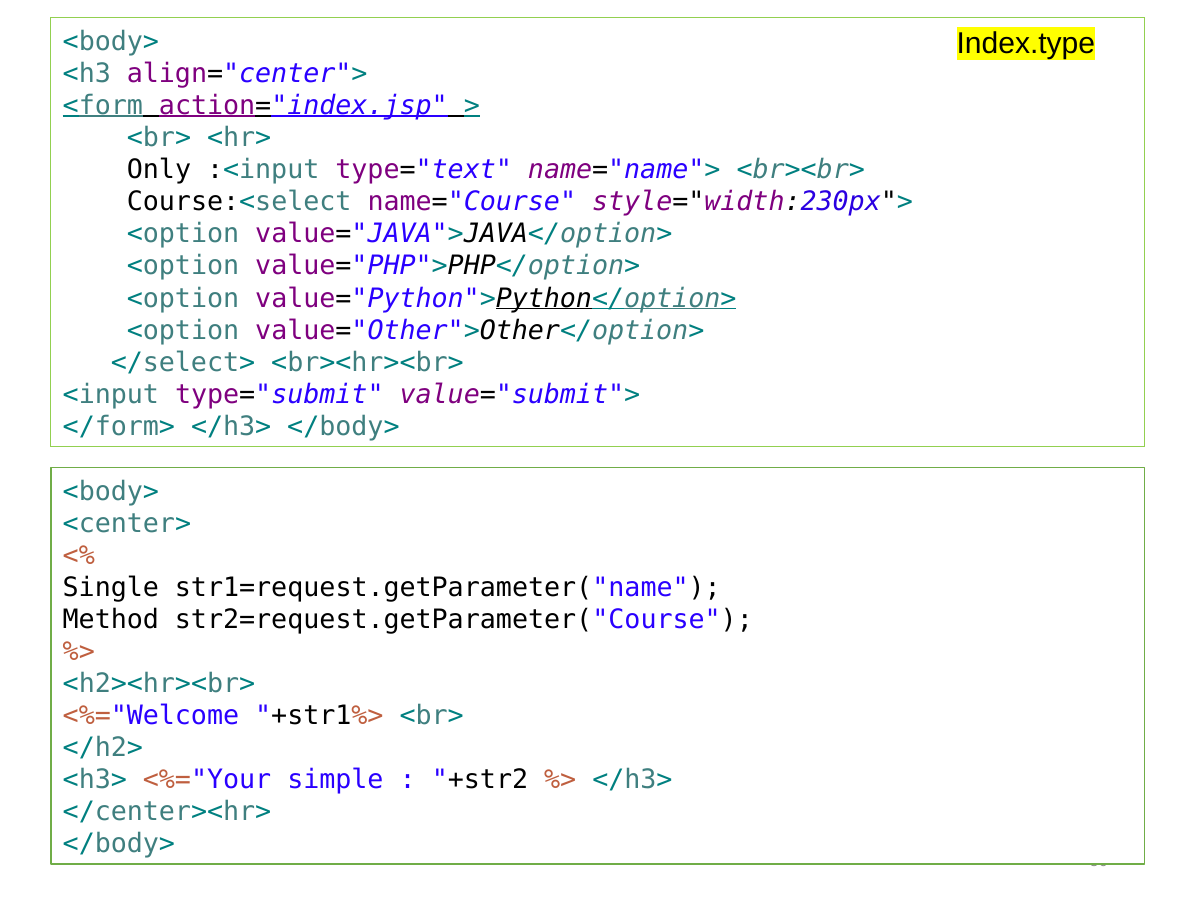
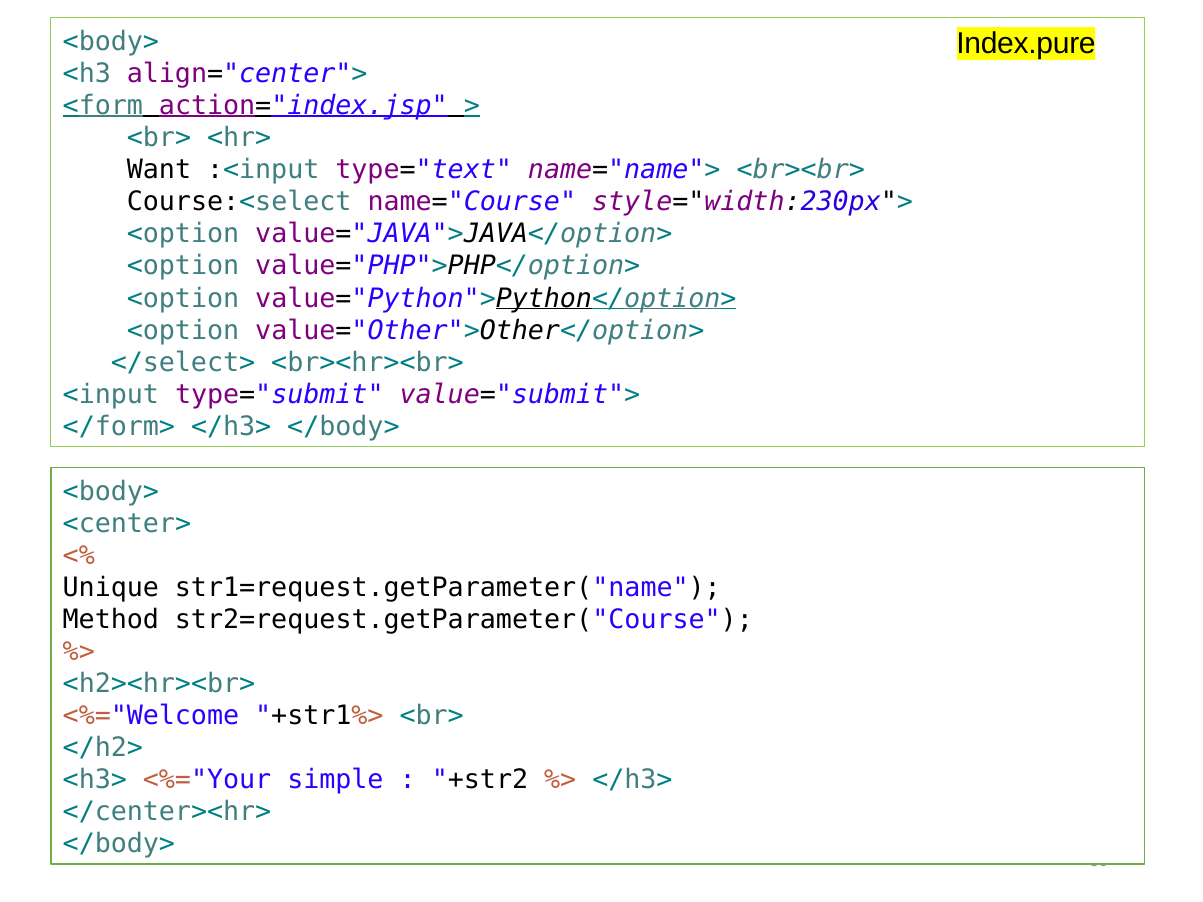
Index.type: Index.type -> Index.pure
Only: Only -> Want
Single: Single -> Unique
